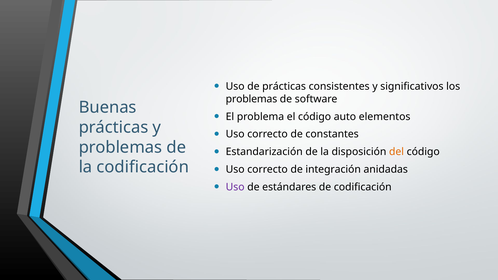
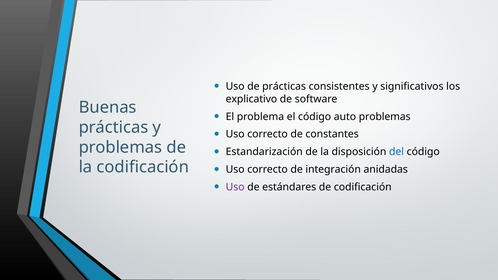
problemas at (251, 99): problemas -> explicativo
auto elementos: elementos -> problemas
del colour: orange -> blue
